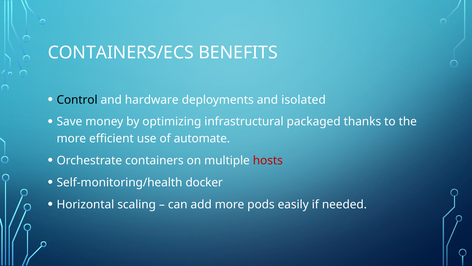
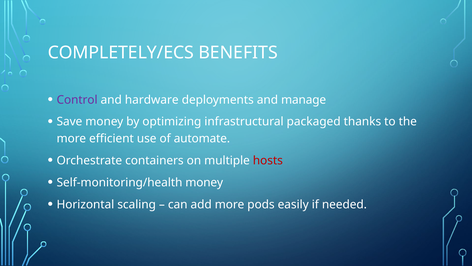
CONTAINERS/ECS: CONTAINERS/ECS -> COMPLETELY/ECS
Control colour: black -> purple
isolated: isolated -> manage
Self-monitoring/health docker: docker -> money
